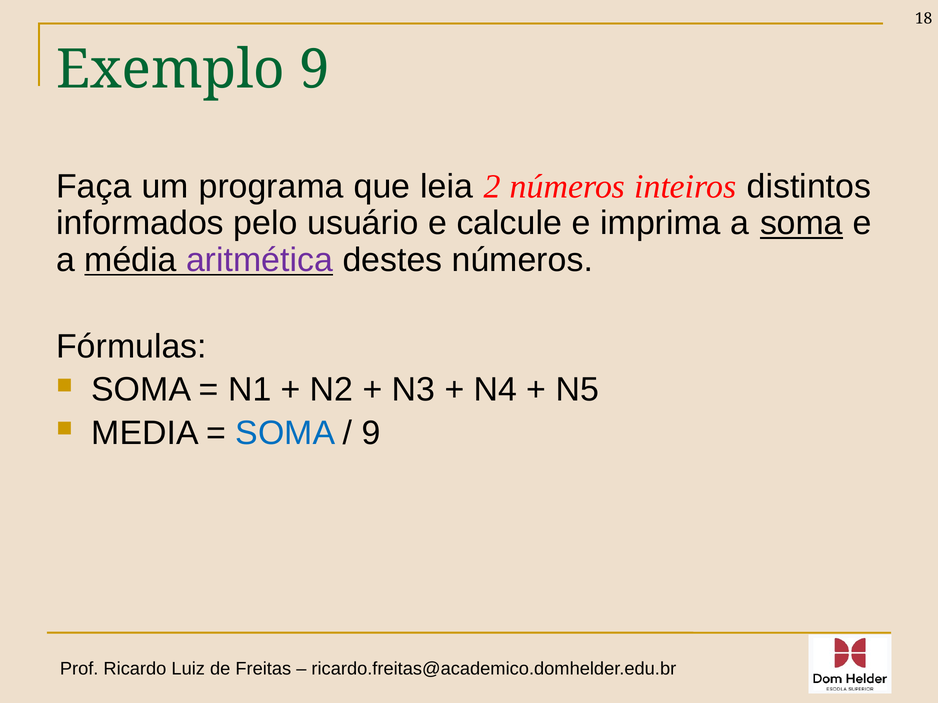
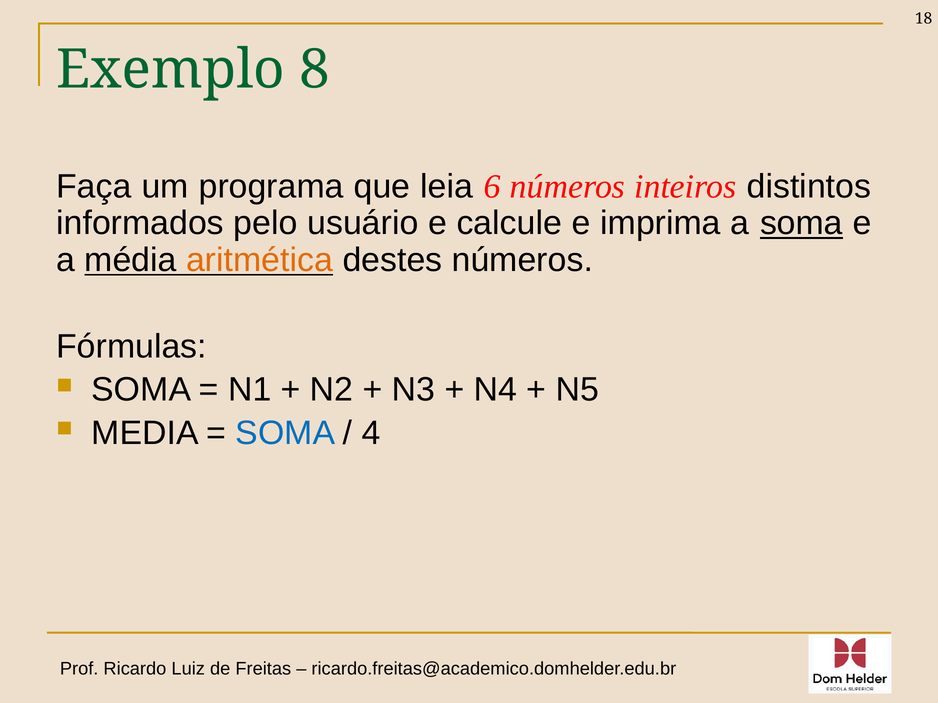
Exemplo 9: 9 -> 8
2: 2 -> 6
aritmética colour: purple -> orange
9 at (371, 433): 9 -> 4
